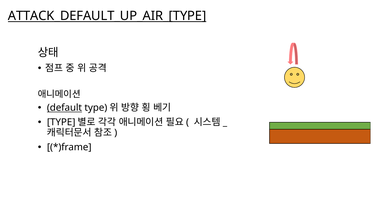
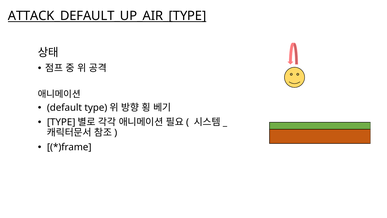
default underline: present -> none
